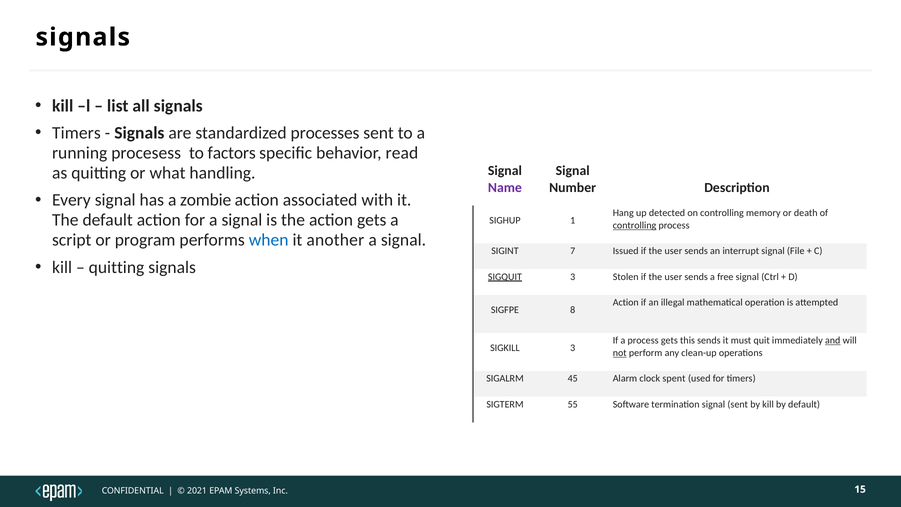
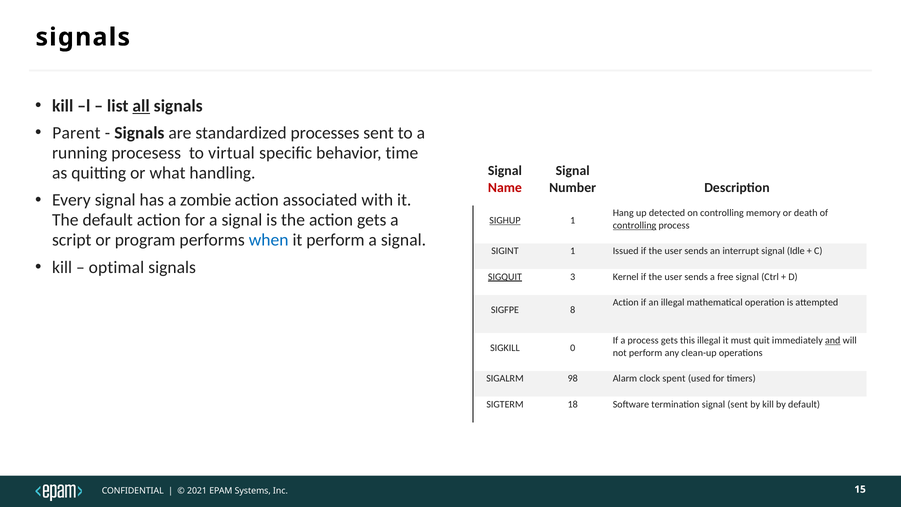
all underline: none -> present
Timers at (76, 133): Timers -> Parent
factors: factors -> virtual
read: read -> time
Name colour: purple -> red
SIGHUP underline: none -> present
it another: another -> perform
SIGINT 7: 7 -> 1
File: File -> Idle
quitting at (117, 267): quitting -> optimal
Stolen: Stolen -> Kernel
this sends: sends -> illegal
SIGKILL 3: 3 -> 0
not underline: present -> none
45: 45 -> 98
55: 55 -> 18
